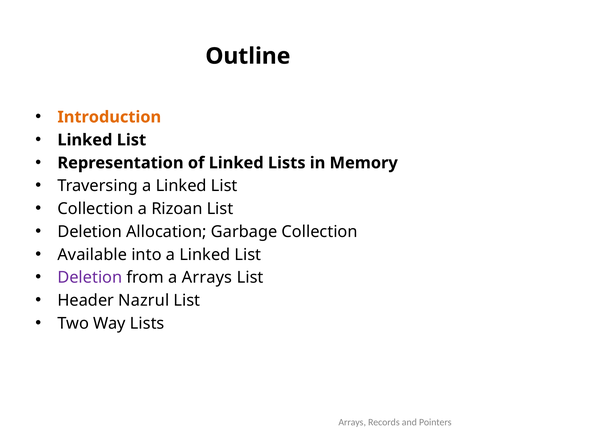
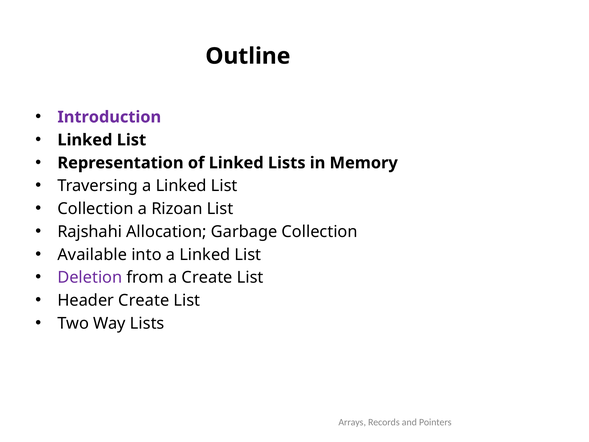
Introduction colour: orange -> purple
Deletion at (90, 232): Deletion -> Rajshahi
a Arrays: Arrays -> Create
Header Nazrul: Nazrul -> Create
